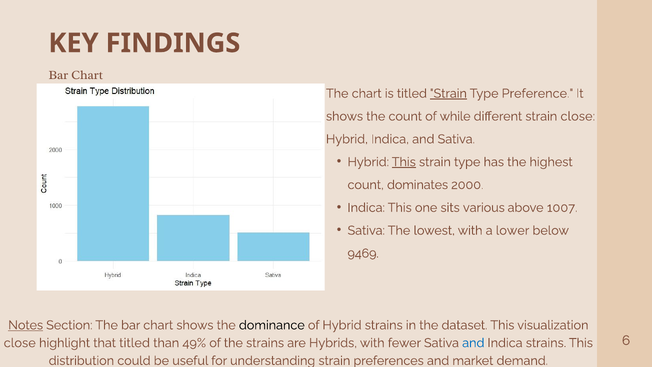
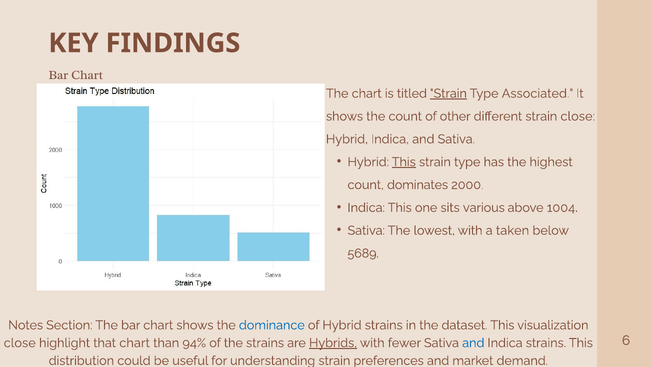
Preference: Preference -> Associated
while: while -> other
1007: 1007 -> 1004
lower: lower -> taken
9469: 9469 -> 5689
Notes underline: present -> none
dominance colour: black -> blue
that titled: titled -> chart
49%: 49% -> 94%
Hybrids underline: none -> present
